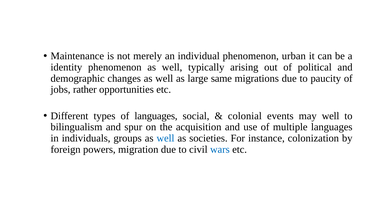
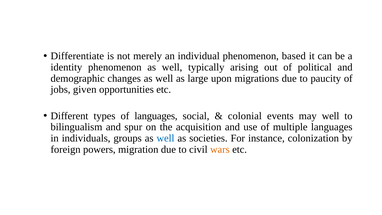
Maintenance: Maintenance -> Differentiate
urban: urban -> based
same: same -> upon
rather: rather -> given
wars colour: blue -> orange
